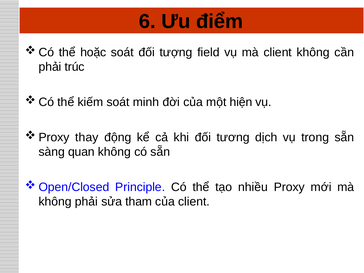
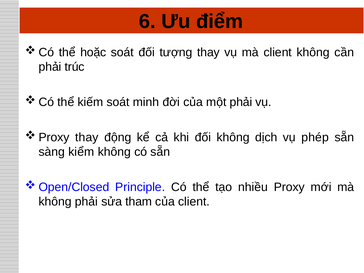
tượng field: field -> thay
một hiện: hiện -> phải
đối tương: tương -> không
trong: trong -> phép
quan: quan -> kiểm
